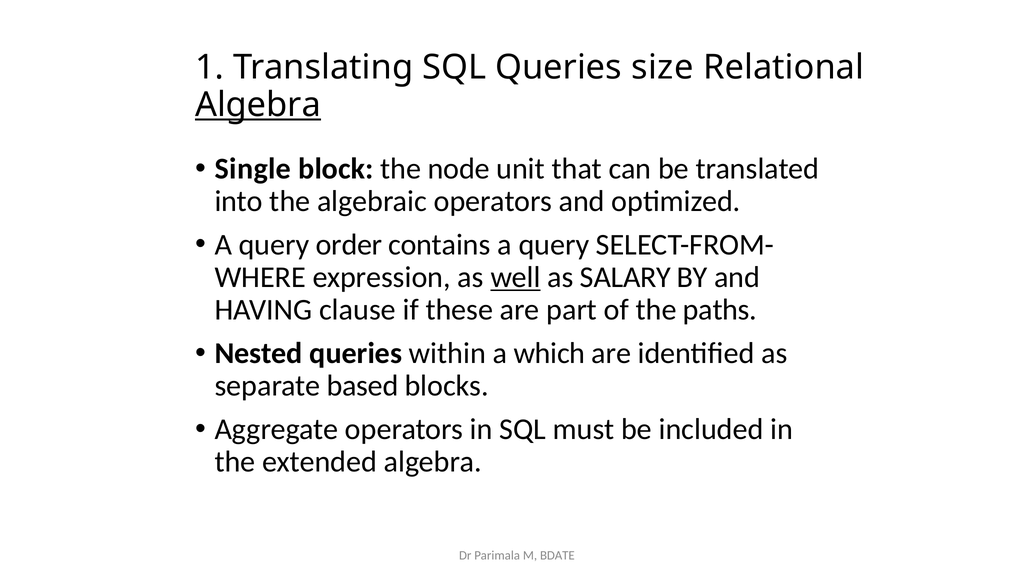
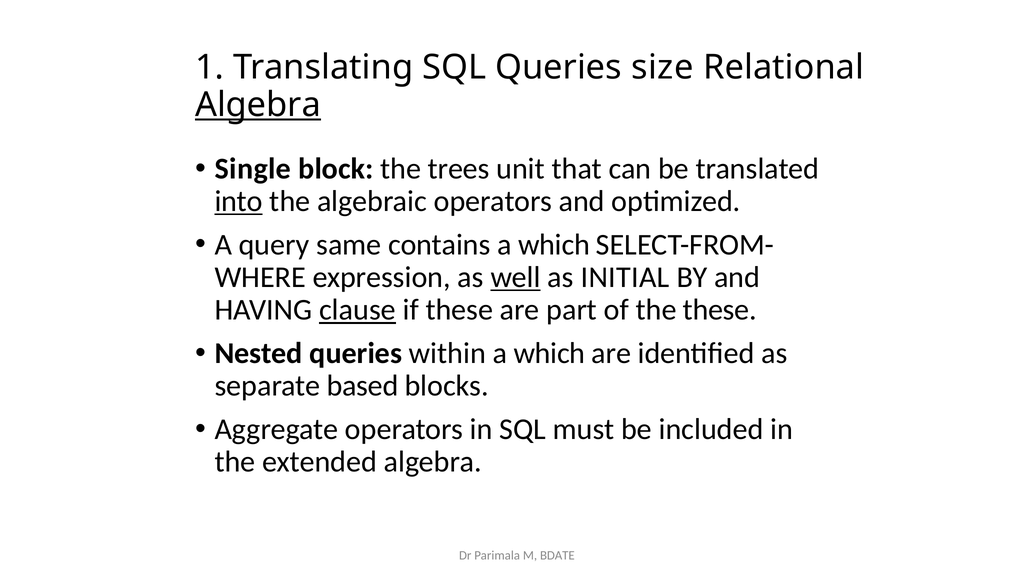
node: node -> trees
into underline: none -> present
order: order -> same
contains a query: query -> which
SALARY: SALARY -> INITIAL
clause underline: none -> present
the paths: paths -> these
